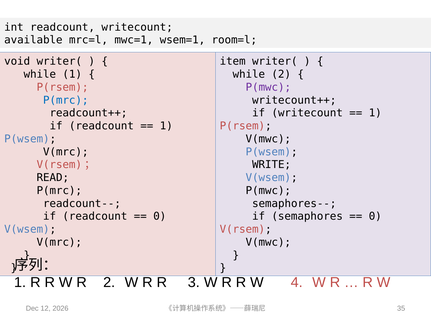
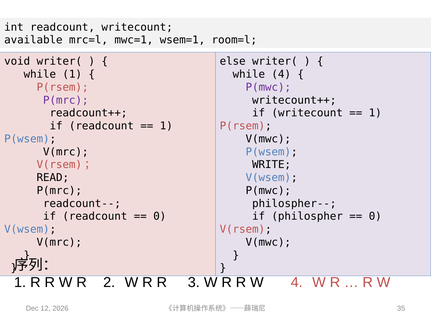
item: item -> else
while 2: 2 -> 4
P(mrc at (66, 100) colour: blue -> purple
semaphores--: semaphores-- -> philospher--
semaphores: semaphores -> philospher
